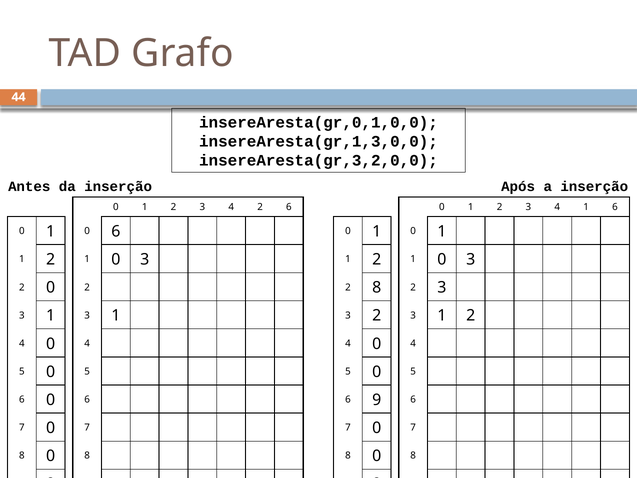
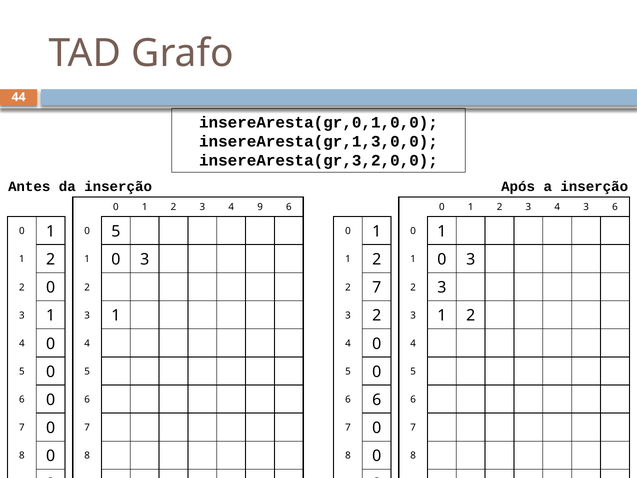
4 2: 2 -> 9
4 1: 1 -> 3
6 at (116, 231): 6 -> 5
2 8: 8 -> 7
6 9: 9 -> 6
